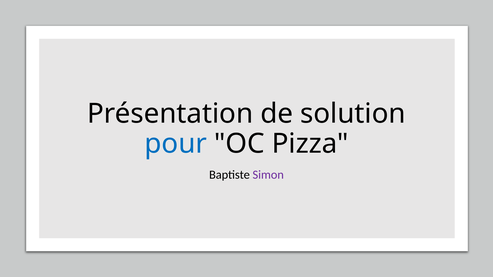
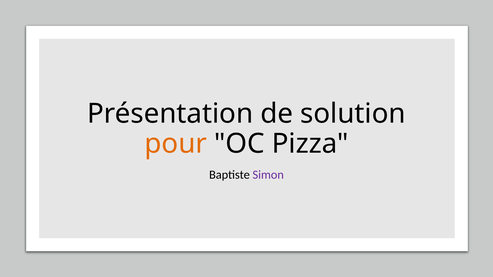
pour colour: blue -> orange
